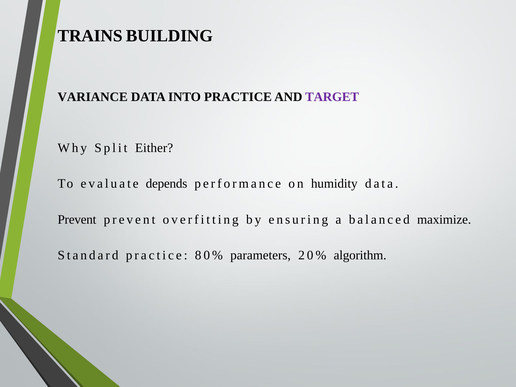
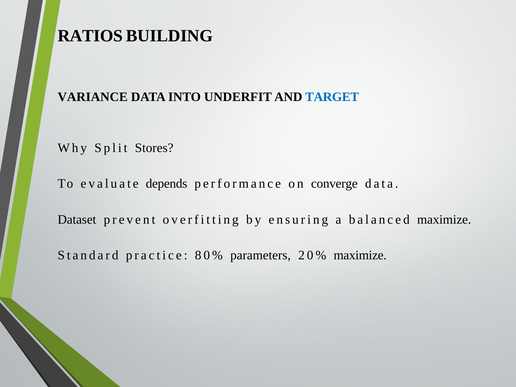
TRAINS: TRAINS -> RATIOS
INTO PRACTICE: PRACTICE -> UNDERFIT
TARGET colour: purple -> blue
Either: Either -> Stores
humidity: humidity -> converge
Prevent at (77, 220): Prevent -> Dataset
20% algorithm: algorithm -> maximize
